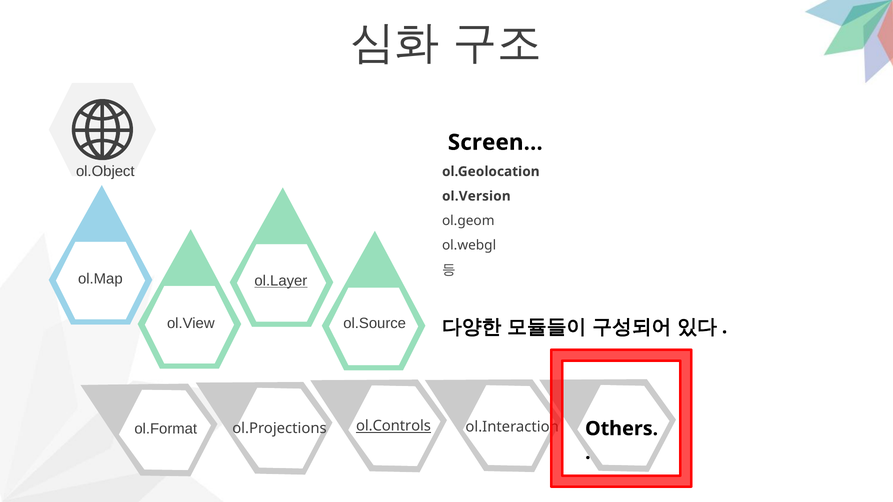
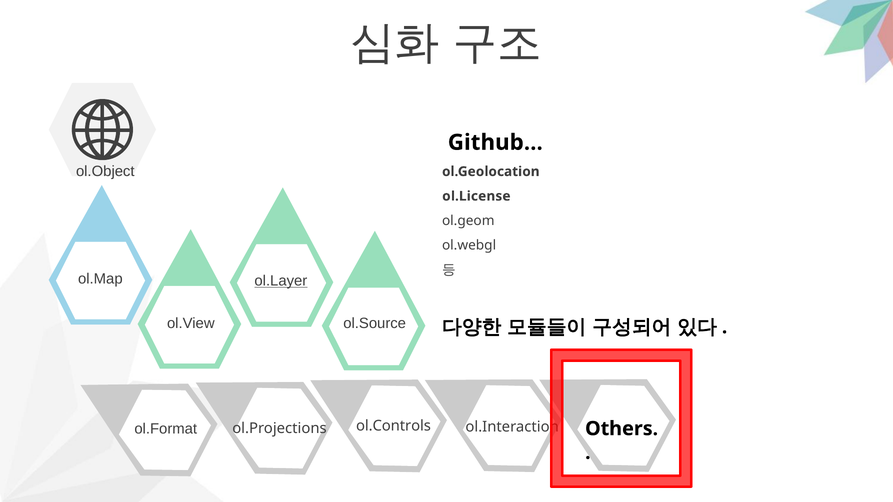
Screen: Screen -> Github
ol.Version: ol.Version -> ol.License
ol.Controls underline: present -> none
